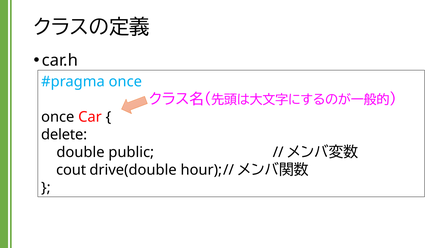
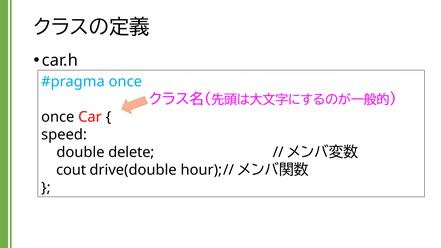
delete: delete -> speed
public: public -> delete
